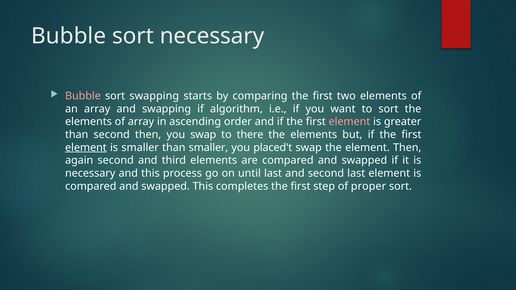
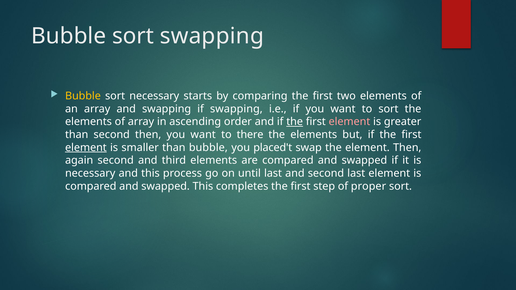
sort necessary: necessary -> swapping
Bubble at (83, 96) colour: pink -> yellow
sort swapping: swapping -> necessary
if algorithm: algorithm -> swapping
the at (295, 122) underline: none -> present
then you swap: swap -> want
than smaller: smaller -> bubble
